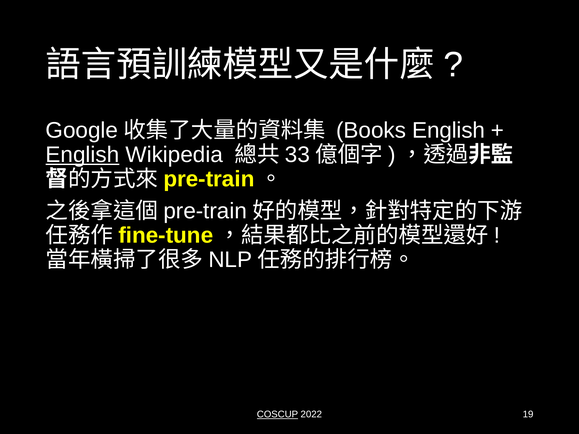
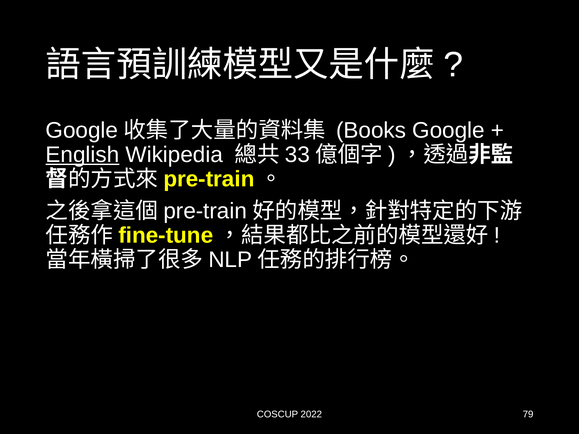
Books English: English -> Google
COSCUP underline: present -> none
19: 19 -> 79
